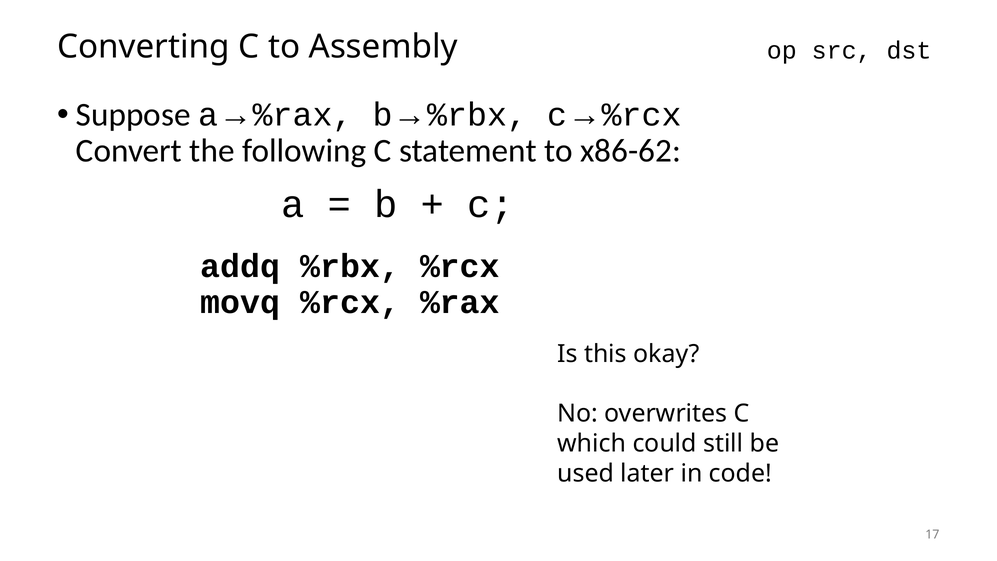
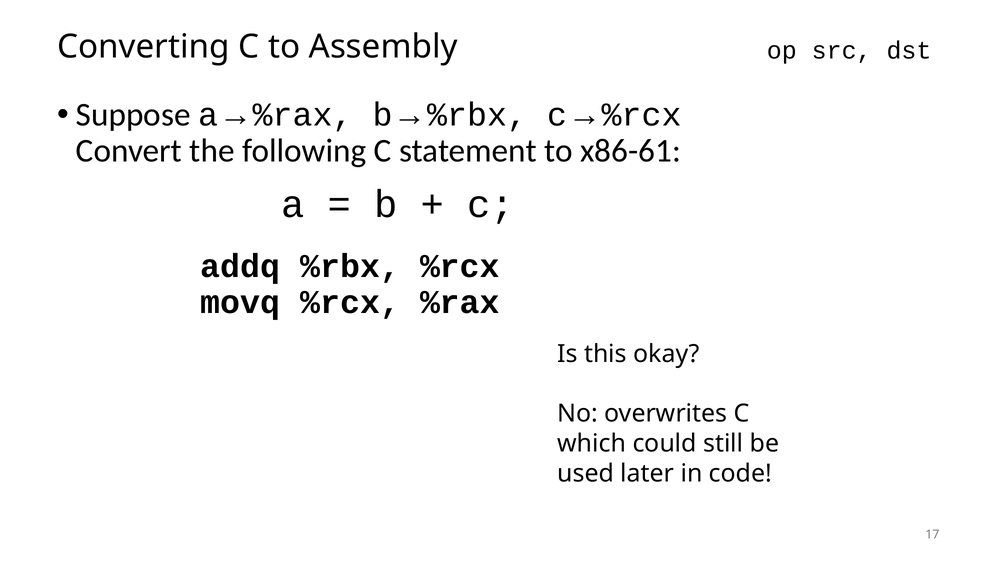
x86-62: x86-62 -> x86-61
